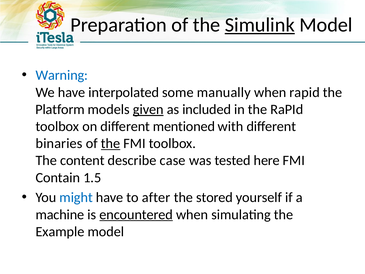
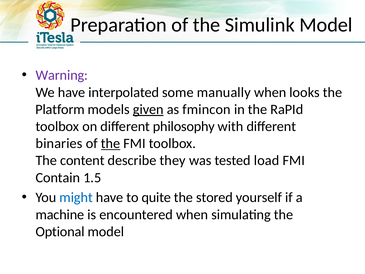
Simulink underline: present -> none
Warning colour: blue -> purple
when rapid: rapid -> looks
included: included -> fmincon
mentioned: mentioned -> philosophy
case: case -> they
here: here -> load
after: after -> quite
encountered underline: present -> none
Example: Example -> Optional
